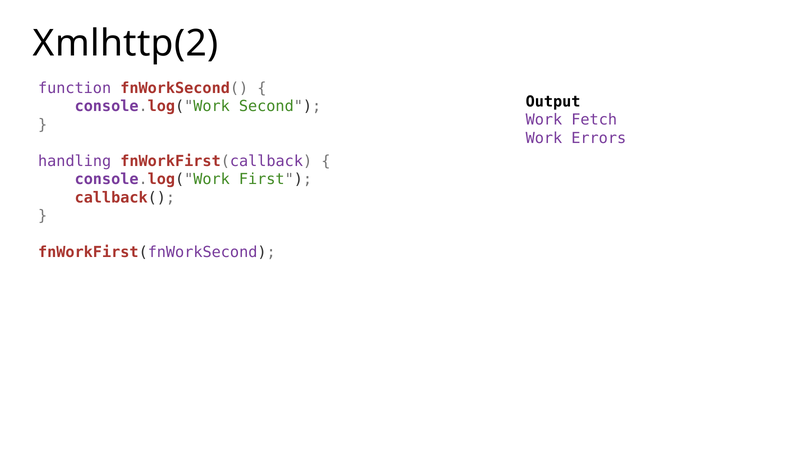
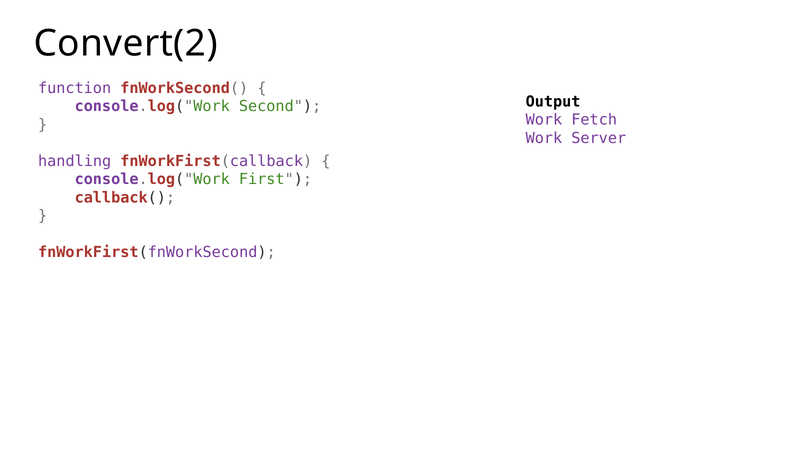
Xmlhttp(2: Xmlhttp(2 -> Convert(2
Errors: Errors -> Server
